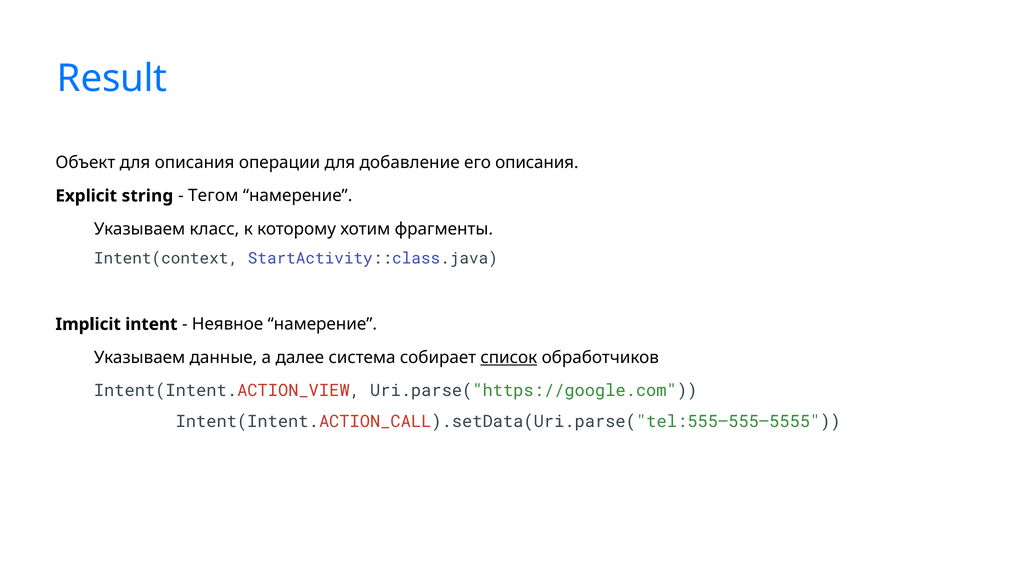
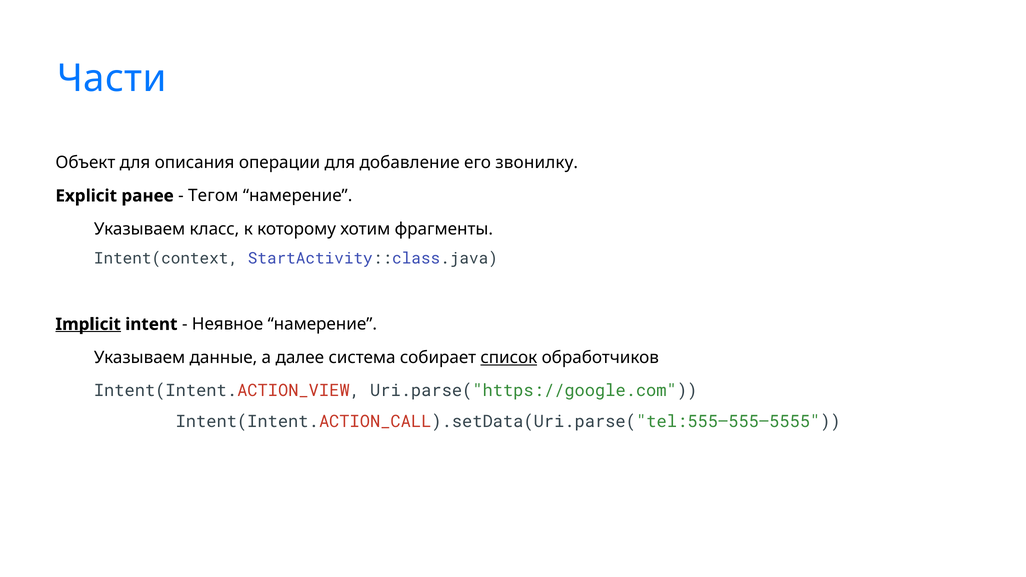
Result: Result -> Части
его описания: описания -> звонилку
string: string -> ранее
Implicit underline: none -> present
